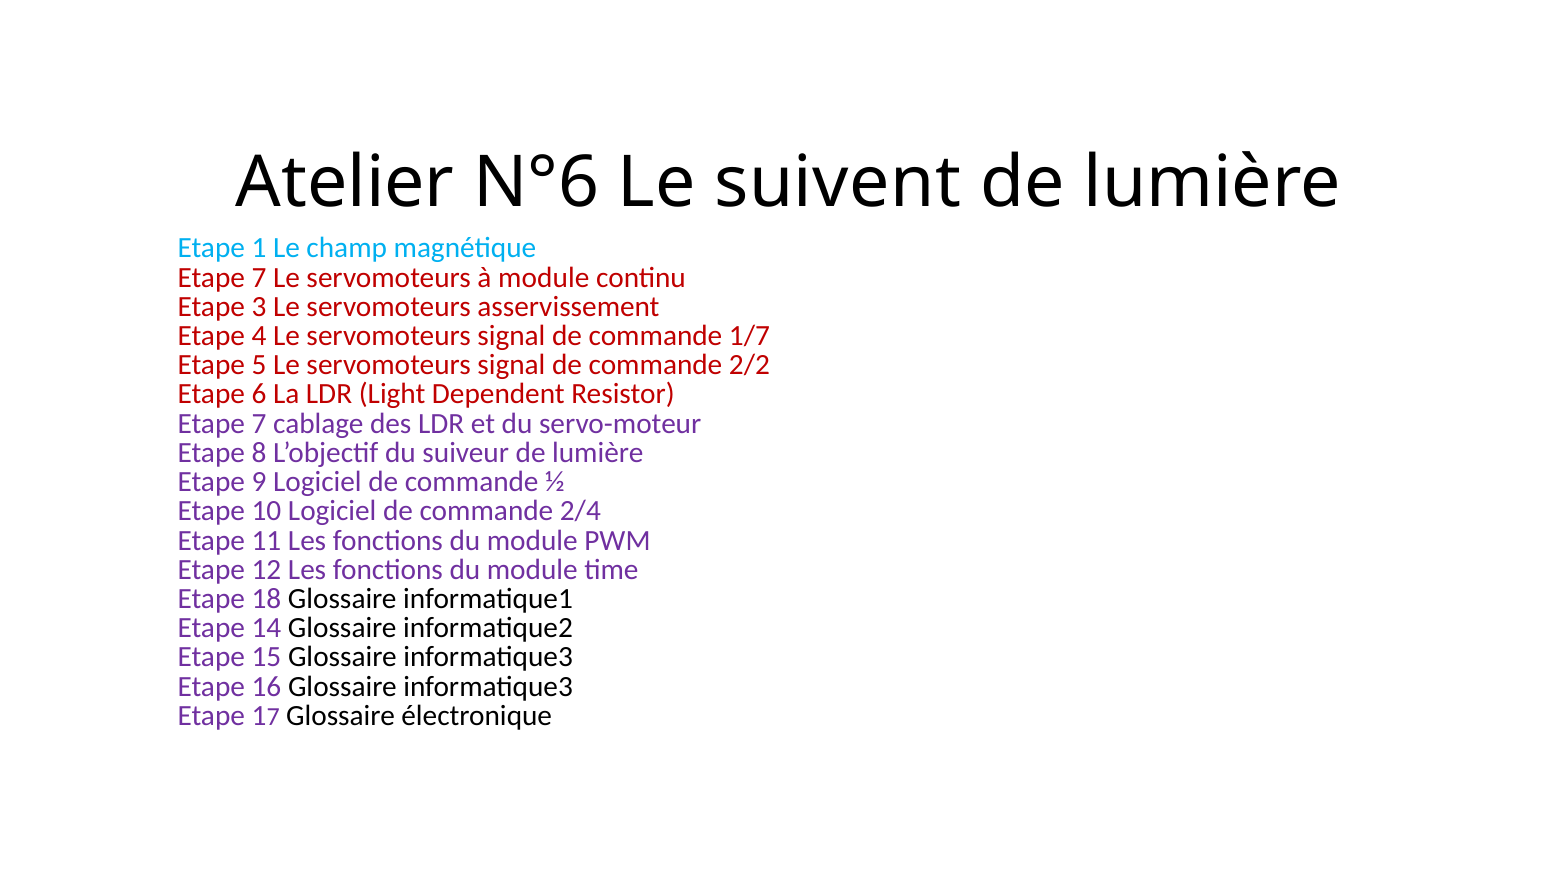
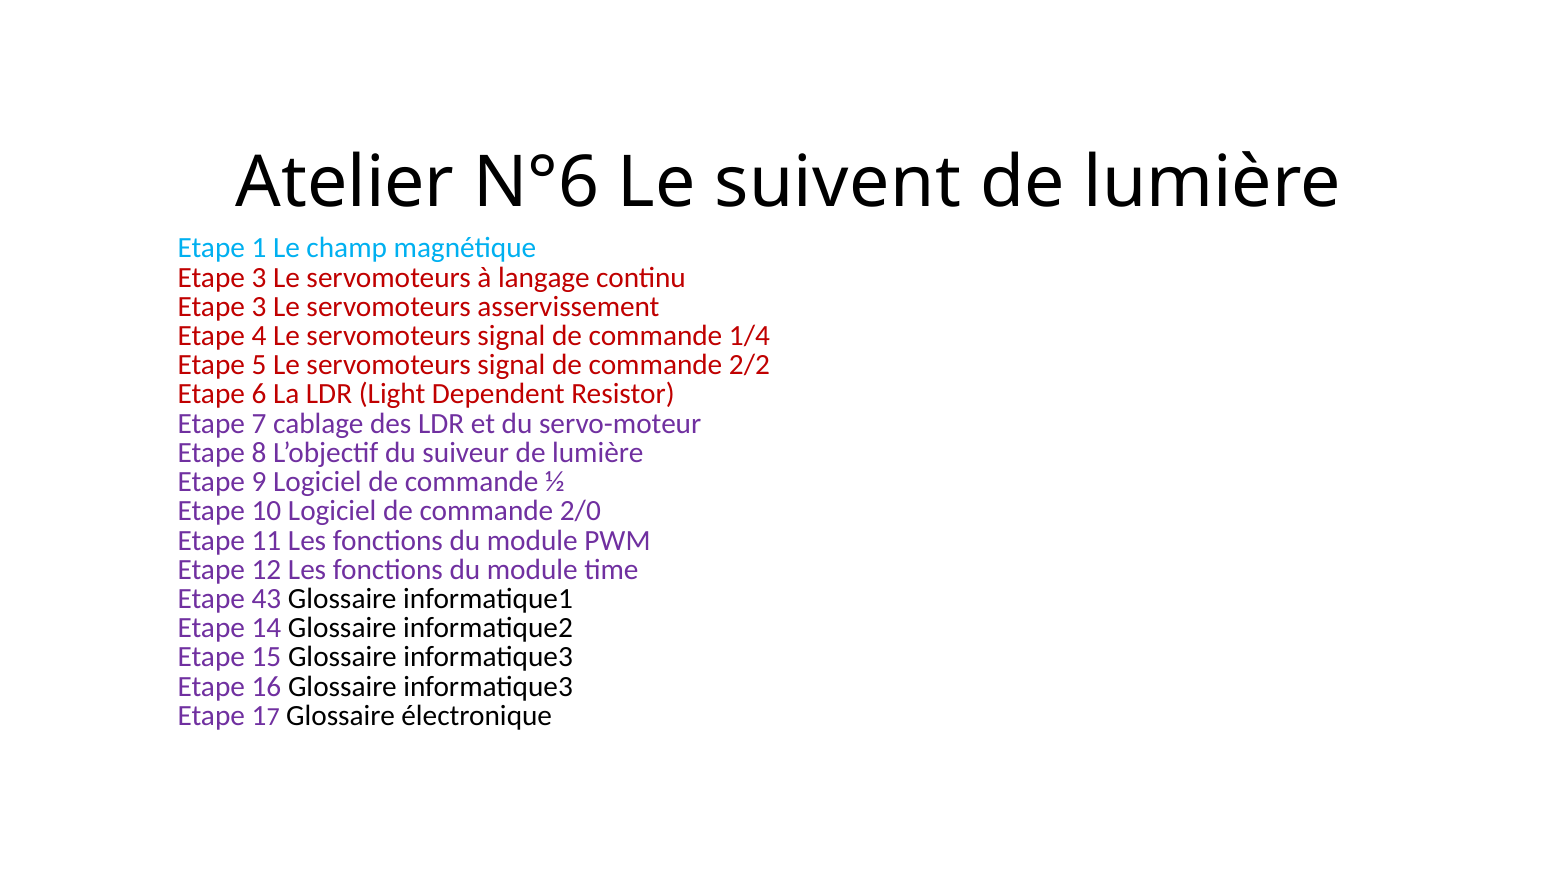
7 at (259, 278): 7 -> 3
à module: module -> langage
1/7: 1/7 -> 1/4
2/4: 2/4 -> 2/0
18: 18 -> 43
